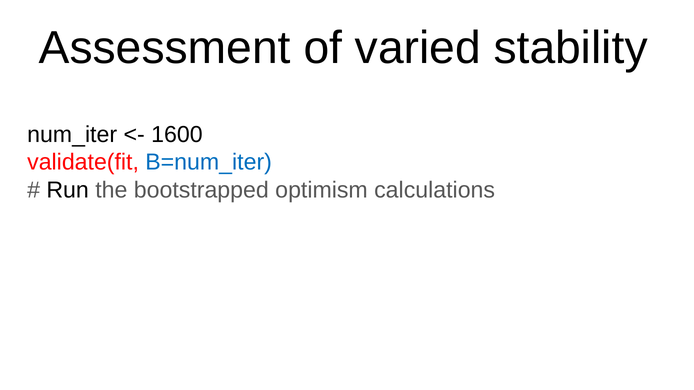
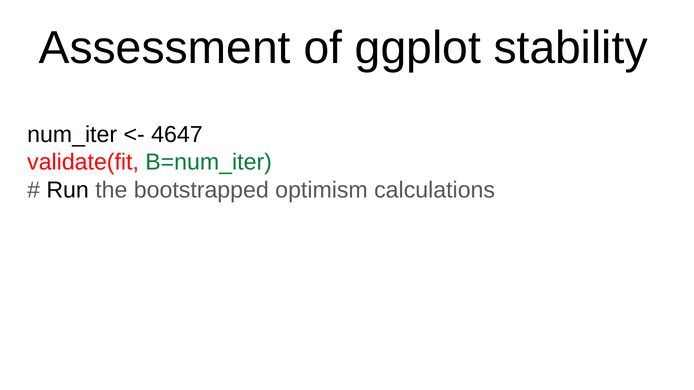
varied: varied -> ggplot
1600: 1600 -> 4647
B=num_iter colour: blue -> green
